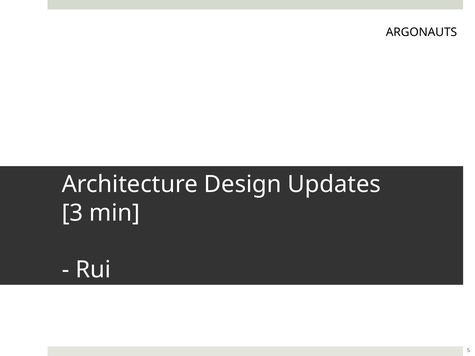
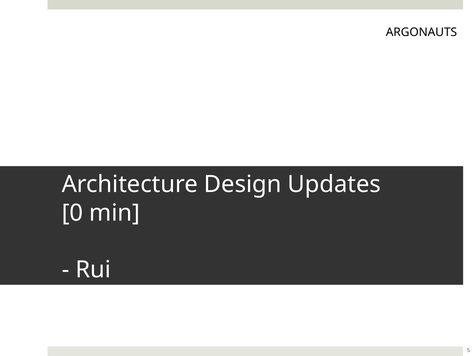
3: 3 -> 0
